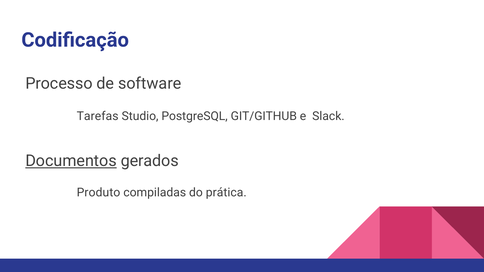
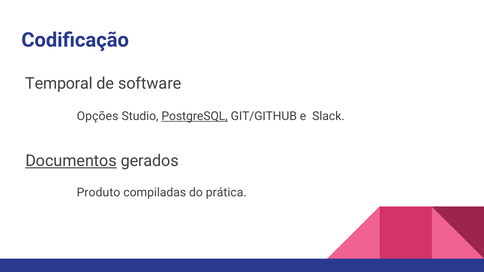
Processo: Processo -> Temporal
Tarefas: Tarefas -> Opções
PostgreSQL underline: none -> present
